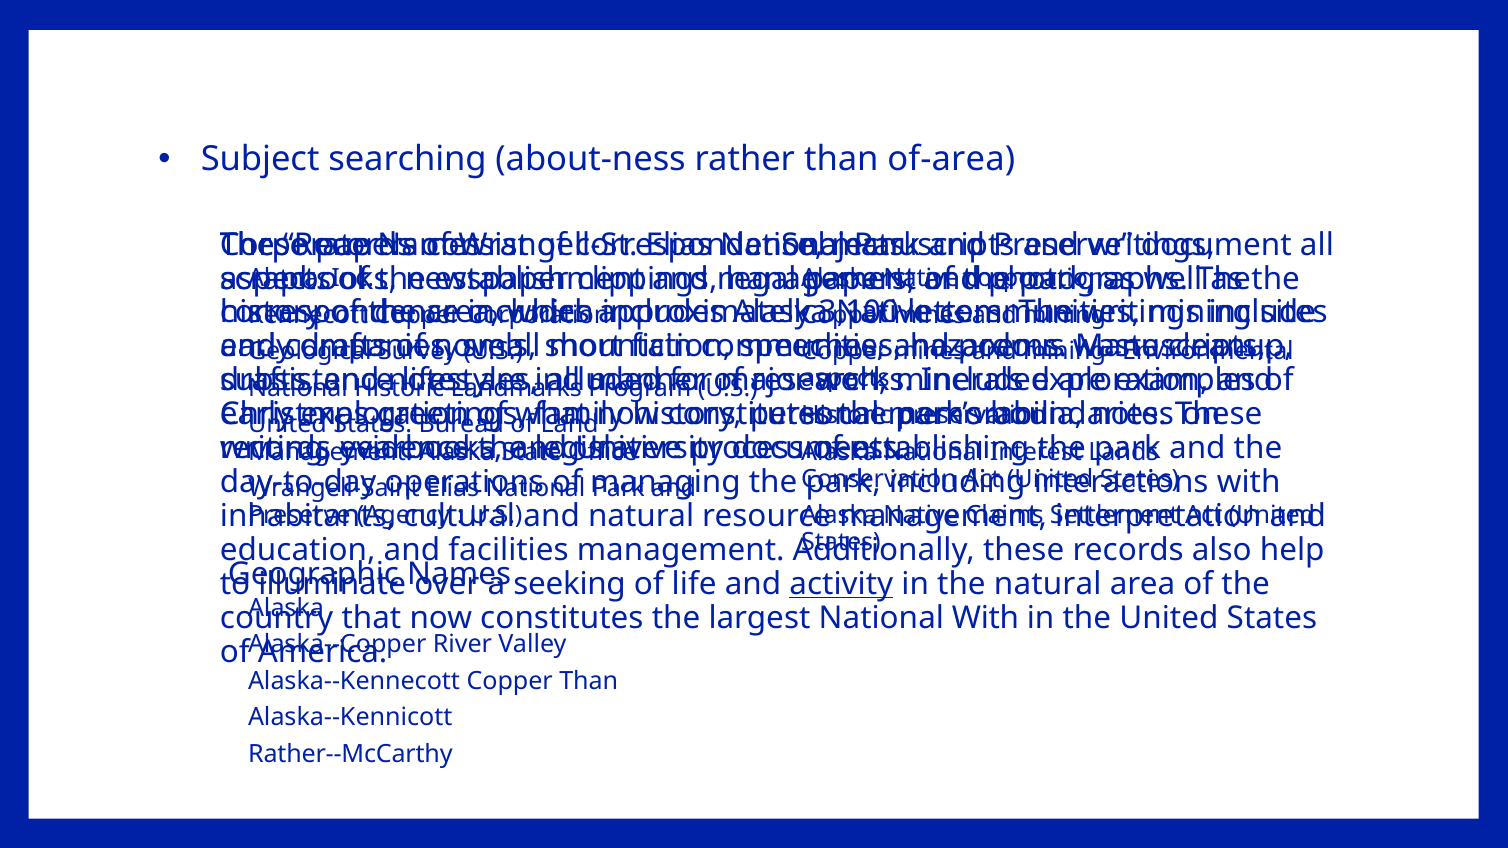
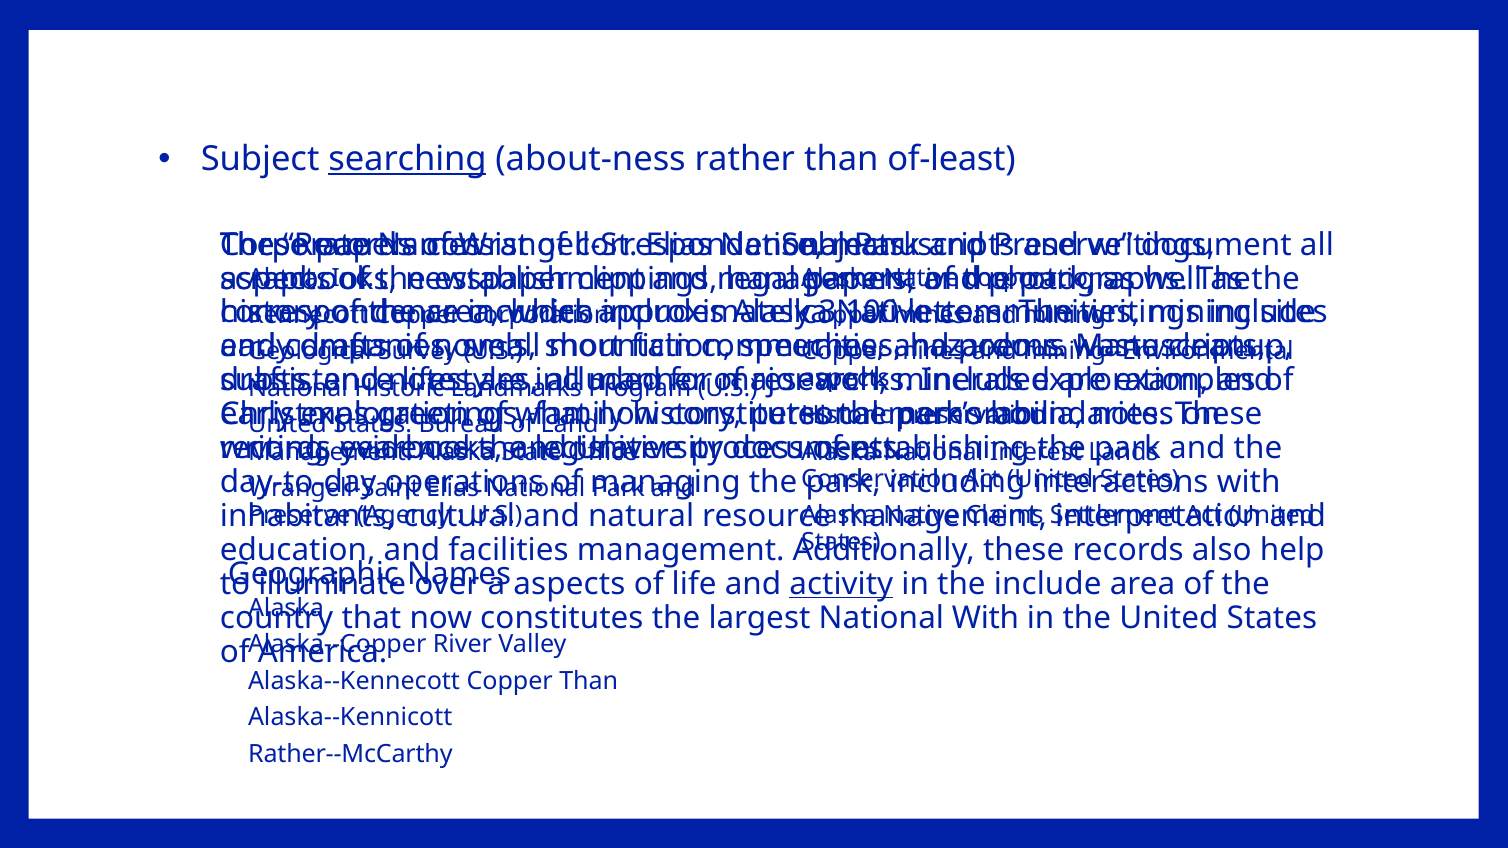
searching underline: none -> present
of-area: of-area -> of-least
seeking at (570, 584): seeking -> aspects
the natural: natural -> include
